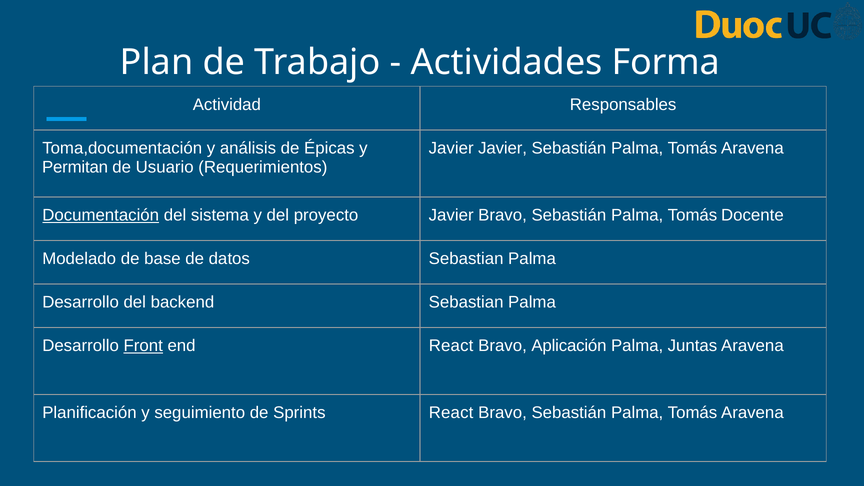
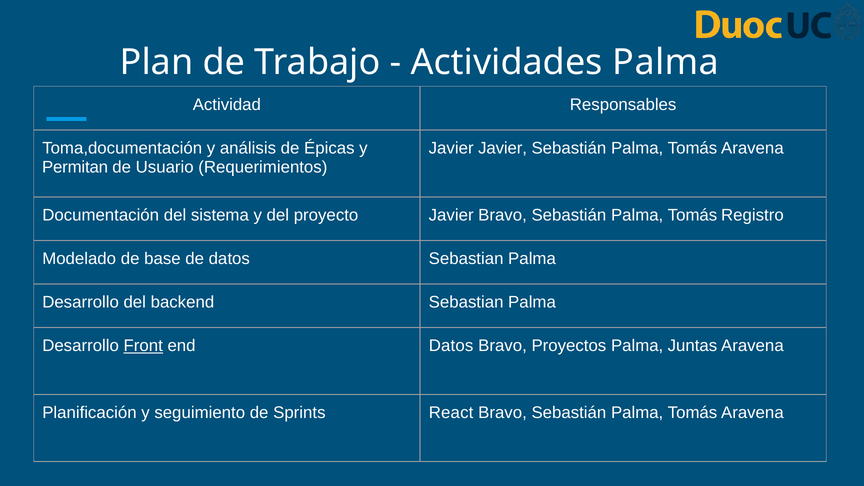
Actividades Forma: Forma -> Palma
Documentación underline: present -> none
Docente: Docente -> Registro
end React: React -> Datos
Aplicación: Aplicación -> Proyectos
